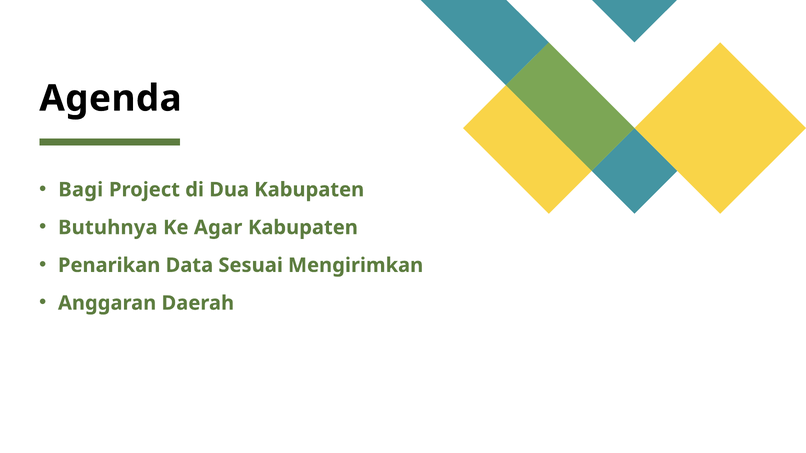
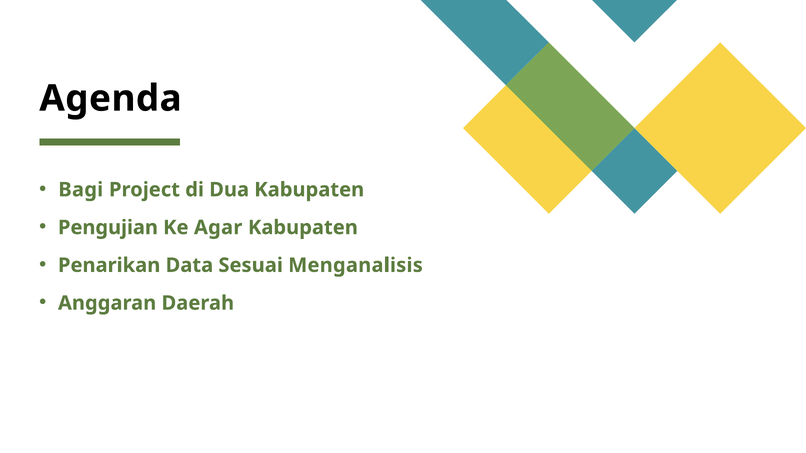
Butuhnya: Butuhnya -> Pengujian
Mengirimkan: Mengirimkan -> Menganalisis
